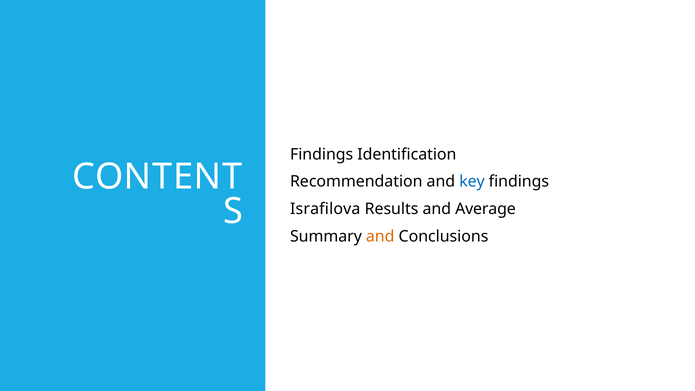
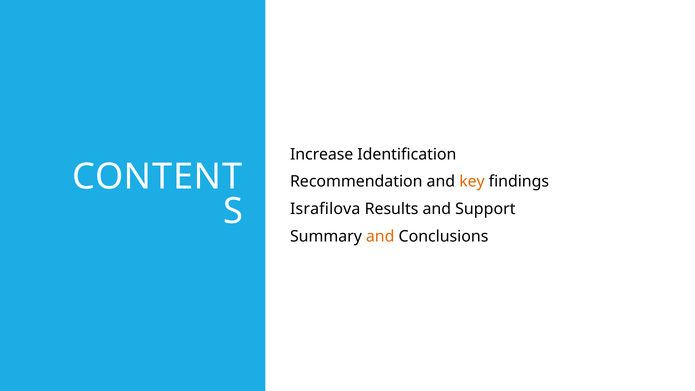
Findings at (322, 154): Findings -> Increase
key colour: blue -> orange
Average: Average -> Support
